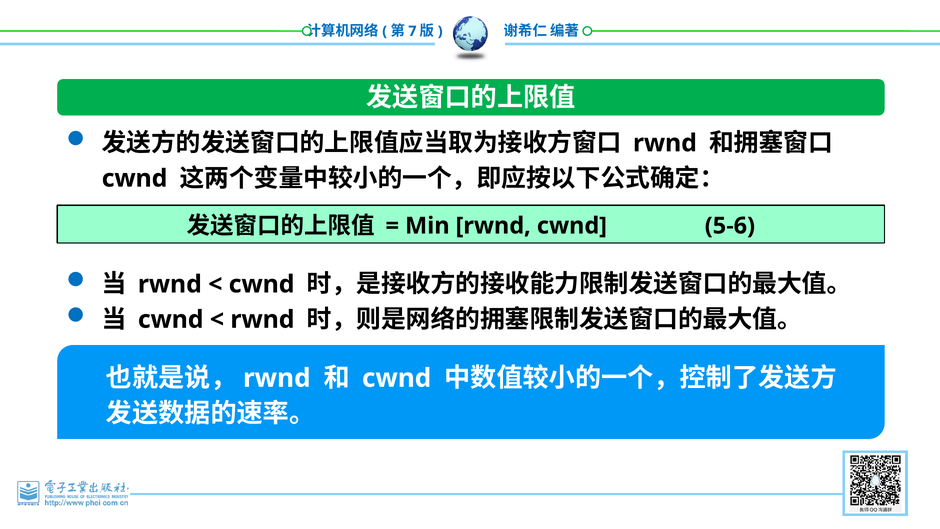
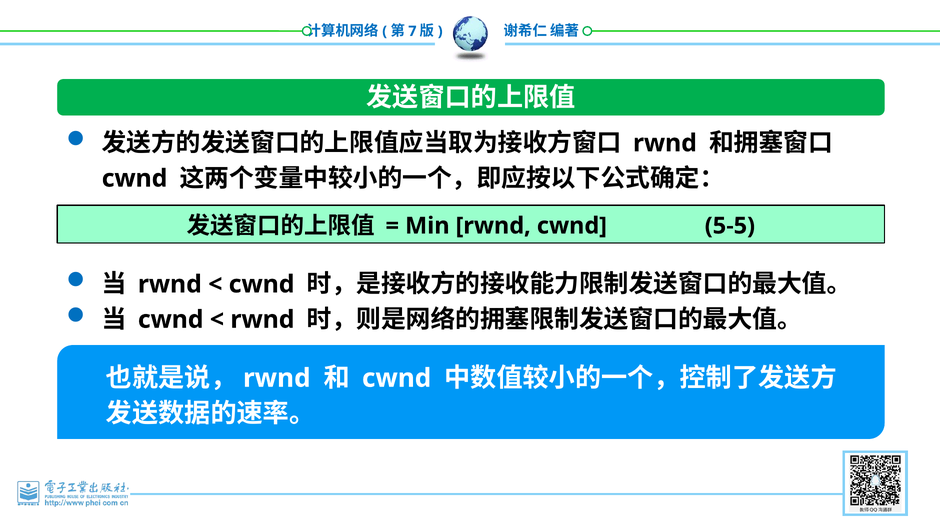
5-6: 5-6 -> 5-5
